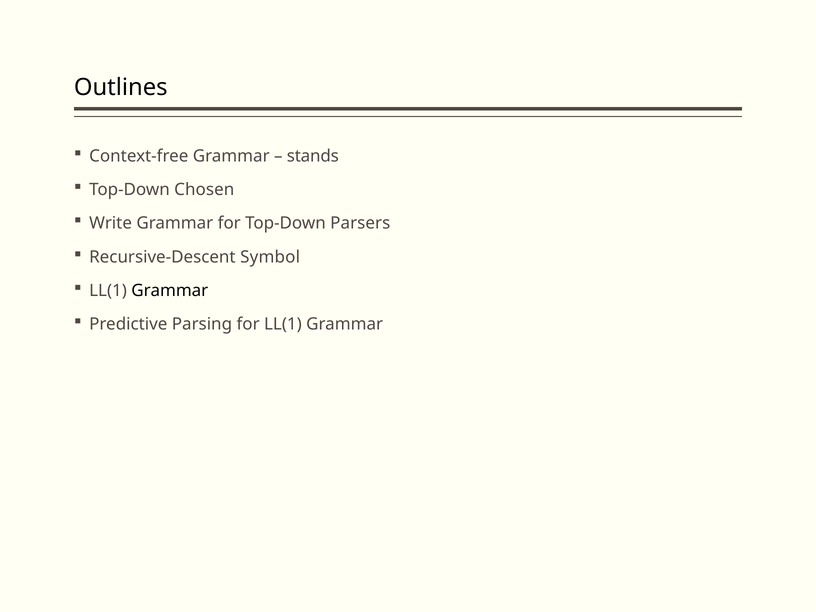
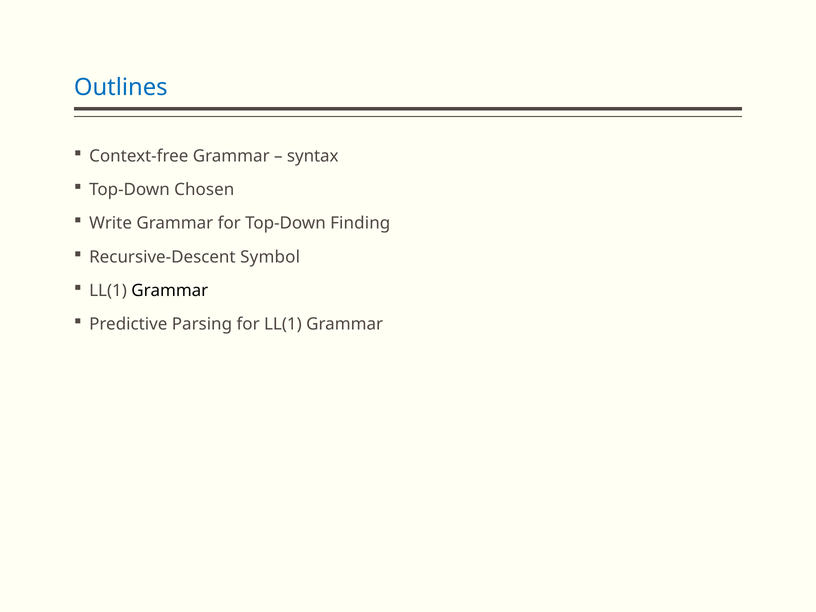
Outlines colour: black -> blue
stands: stands -> syntax
Parsers: Parsers -> Finding
